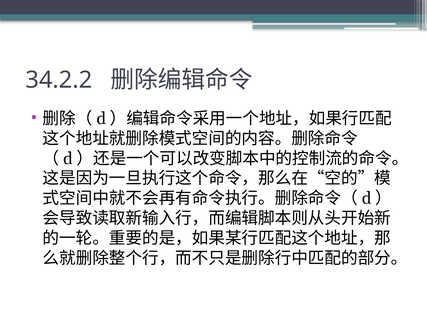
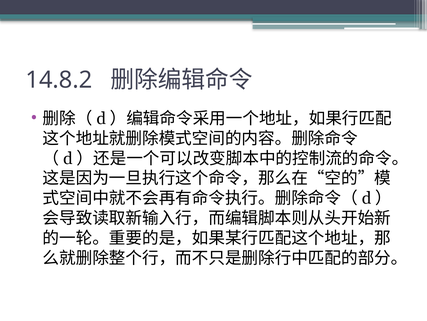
34.2.2: 34.2.2 -> 14.8.2
